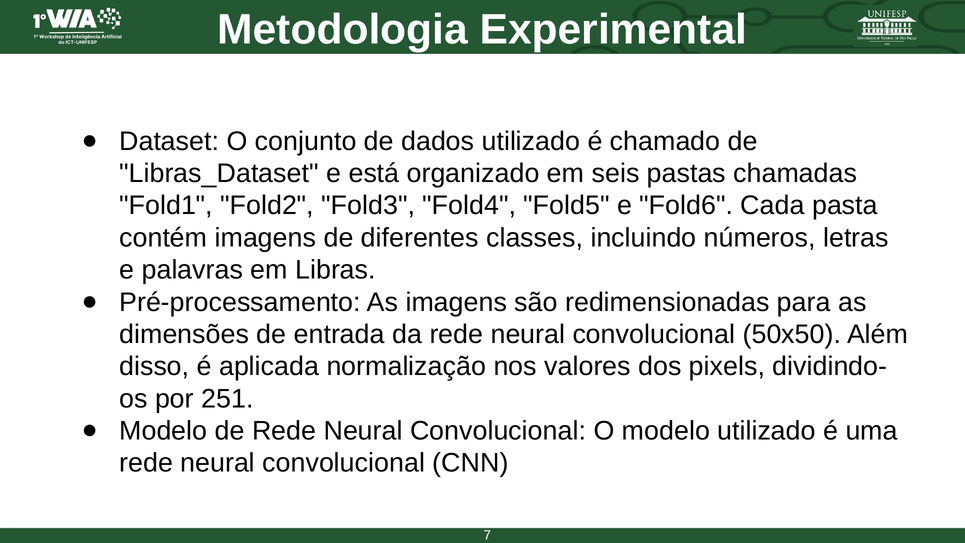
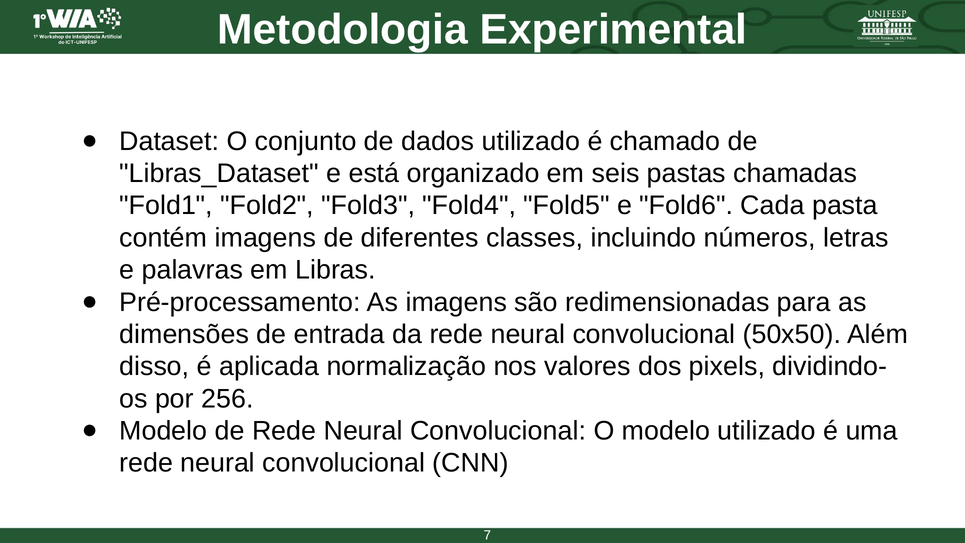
251: 251 -> 256
